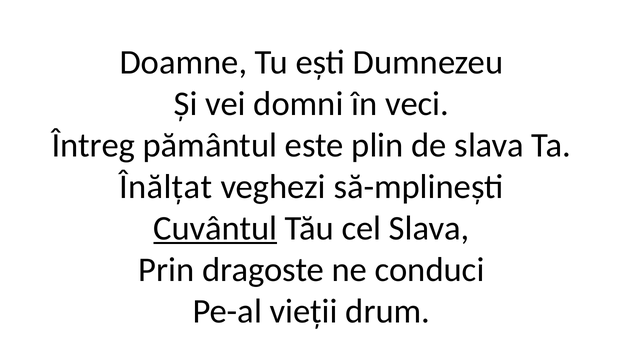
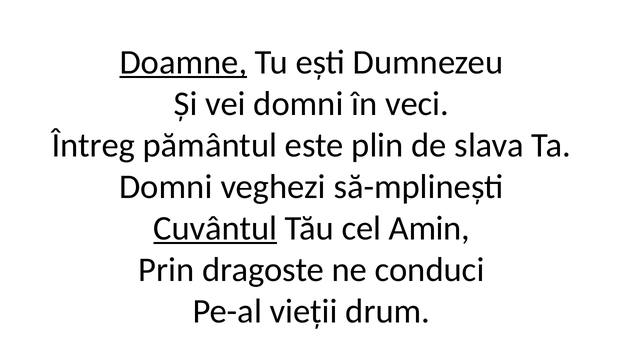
Doamne underline: none -> present
Înălțat at (166, 187): Înălțat -> Domni
cel Slava: Slava -> Amin
